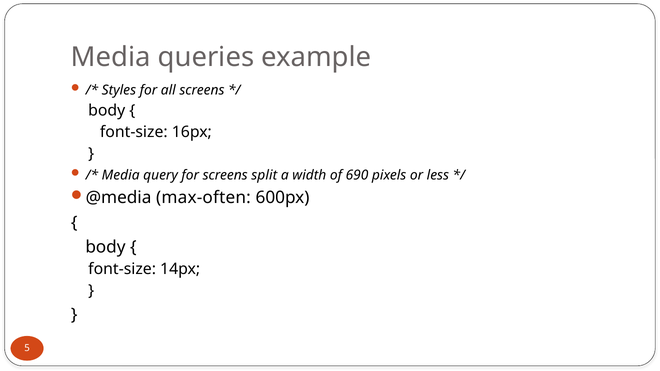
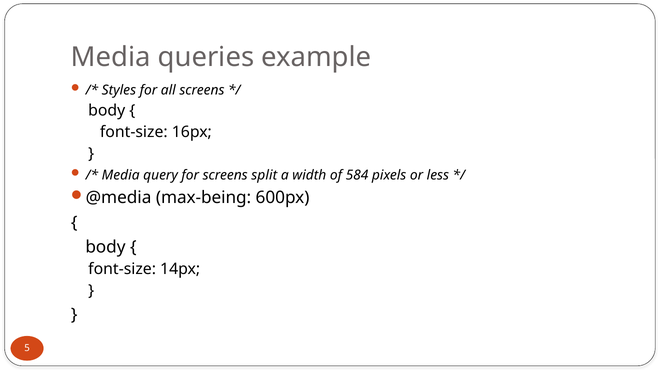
690: 690 -> 584
max-often: max-often -> max-being
